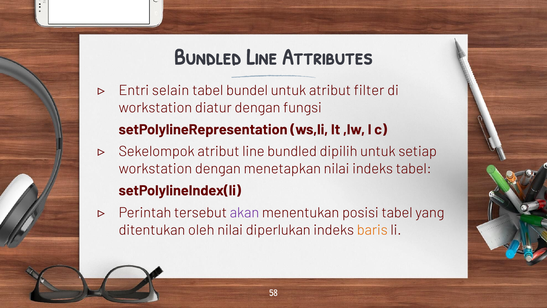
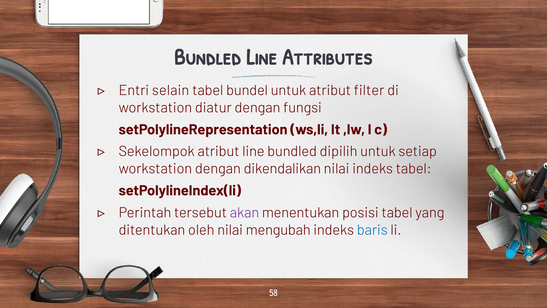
menetapkan: menetapkan -> dikendalikan
diperlukan: diperlukan -> mengubah
baris colour: orange -> blue
